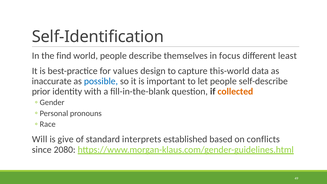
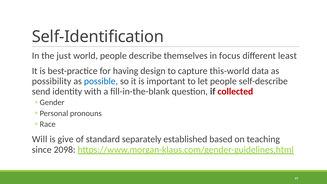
find: find -> just
values: values -> having
inaccurate: inaccurate -> possibility
prior: prior -> send
collected colour: orange -> red
interprets: interprets -> separately
conflicts: conflicts -> teaching
2080: 2080 -> 2098
